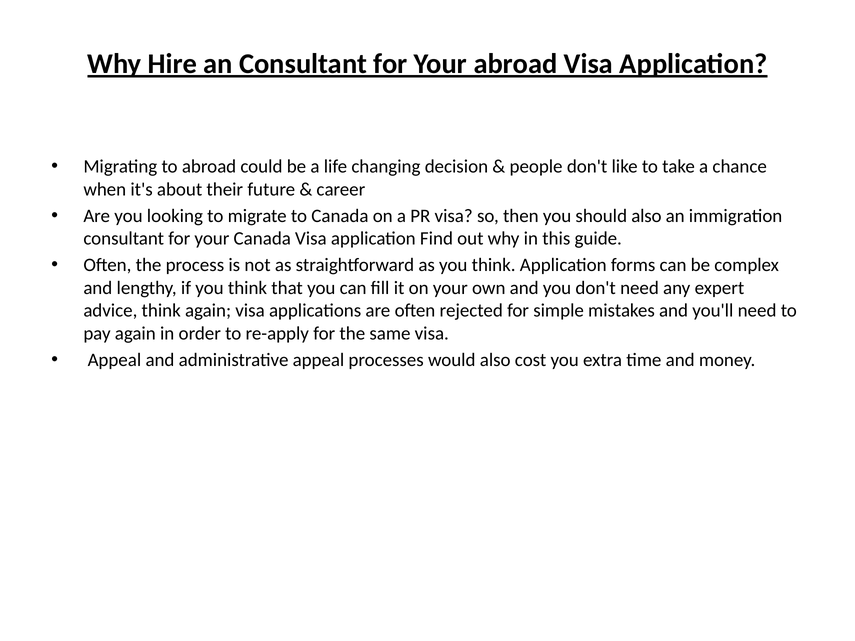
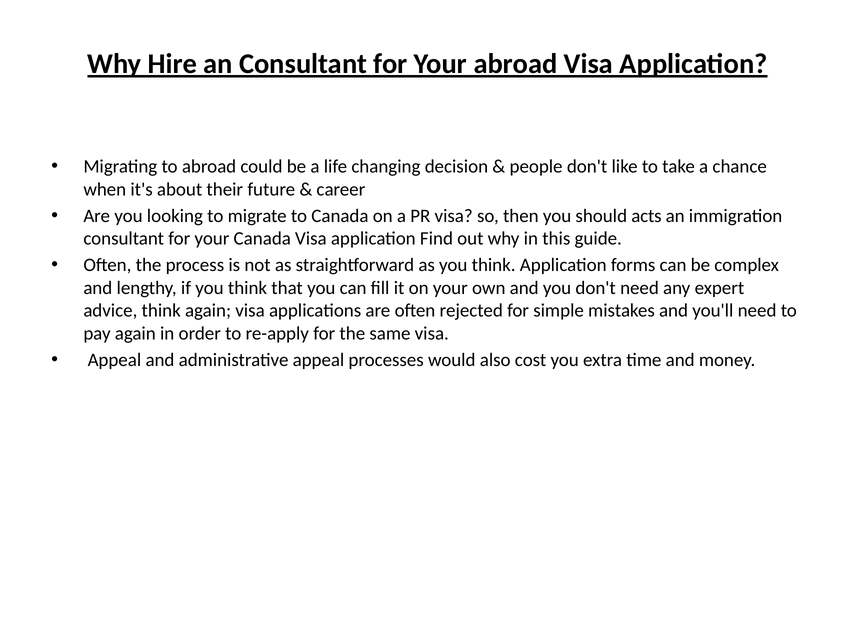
should also: also -> acts
